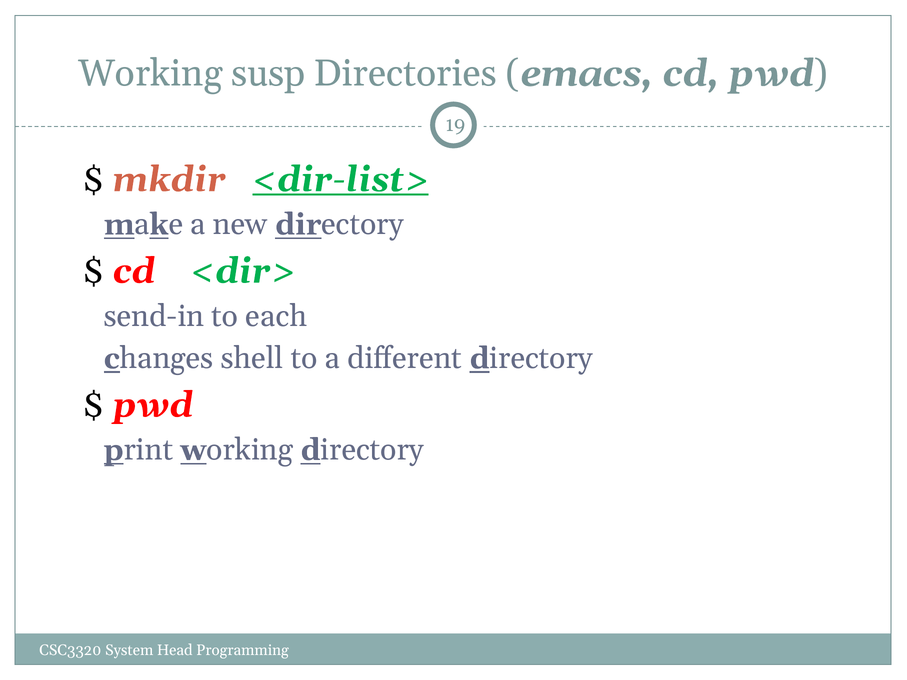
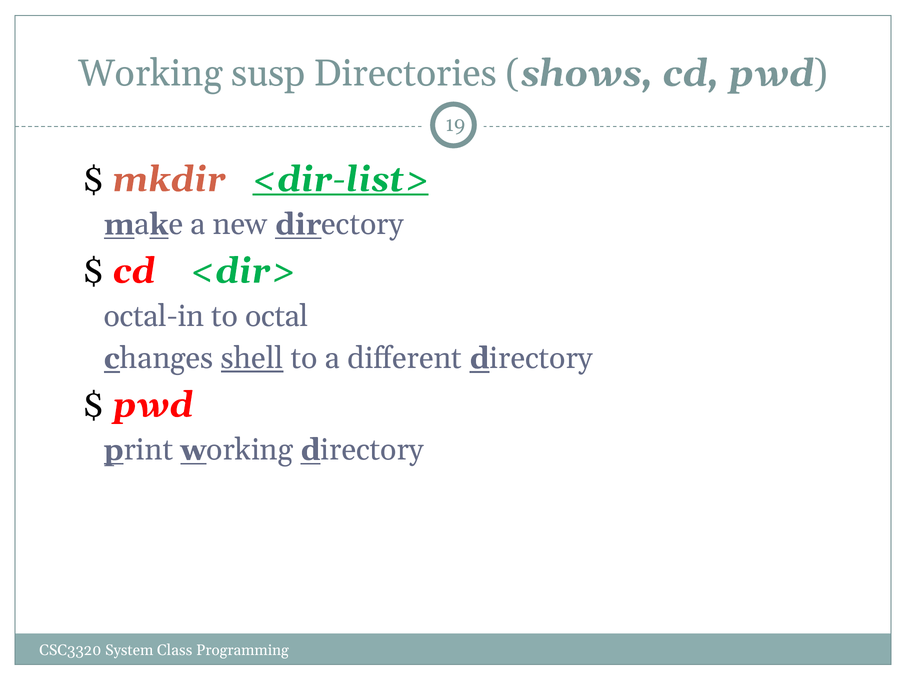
emacs: emacs -> shows
send-in: send-in -> octal-in
each: each -> octal
shell underline: none -> present
Head: Head -> Class
